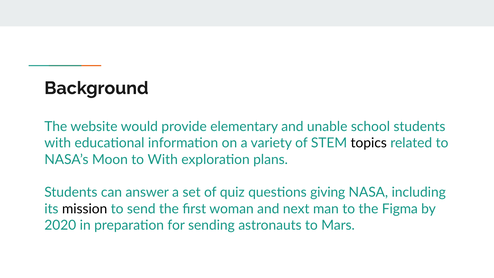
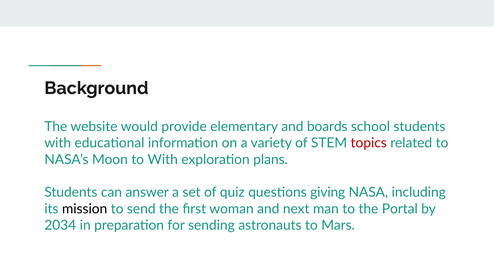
unable: unable -> boards
topics colour: black -> red
Figma: Figma -> Portal
2020: 2020 -> 2034
